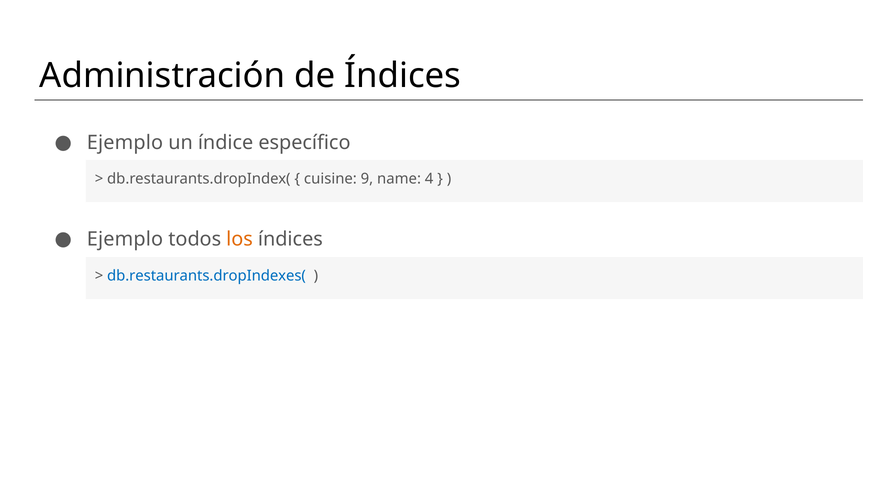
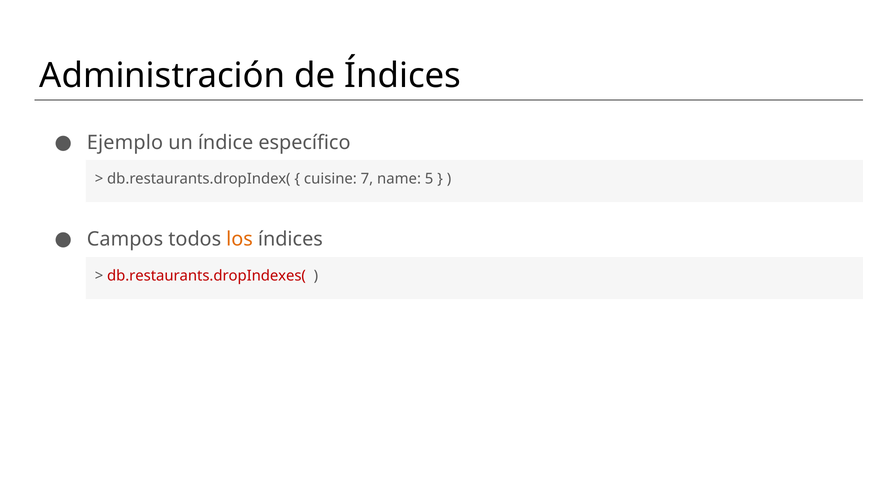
9: 9 -> 7
4: 4 -> 5
Ejemplo at (125, 239): Ejemplo -> Campos
db.restaurants.dropIndexes( colour: blue -> red
